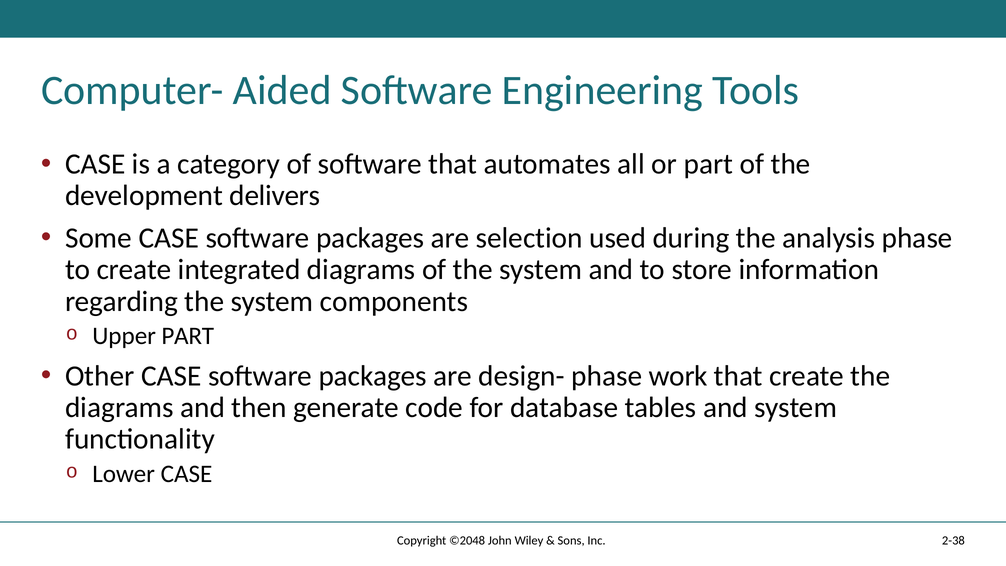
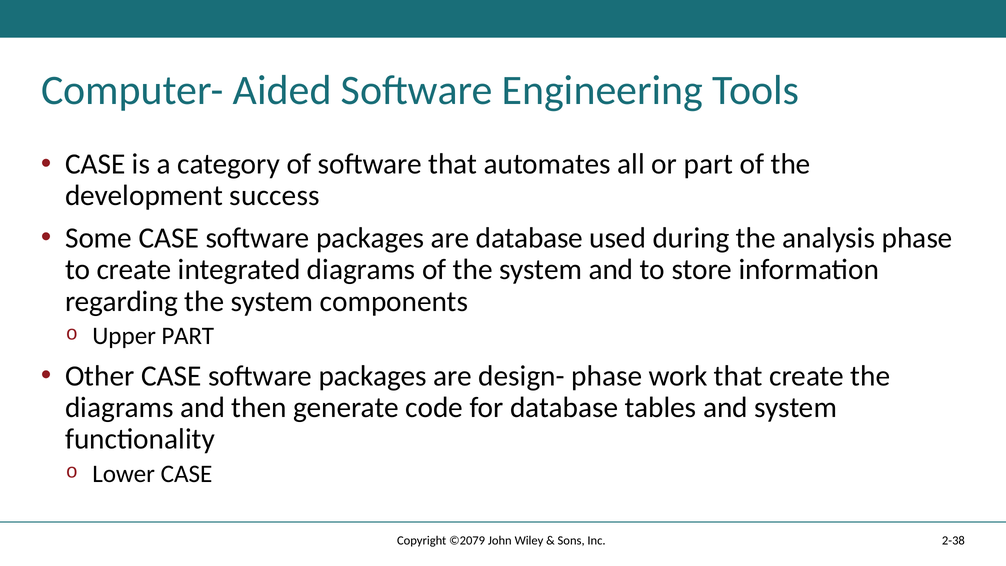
delivers: delivers -> success
are selection: selection -> database
©2048: ©2048 -> ©2079
